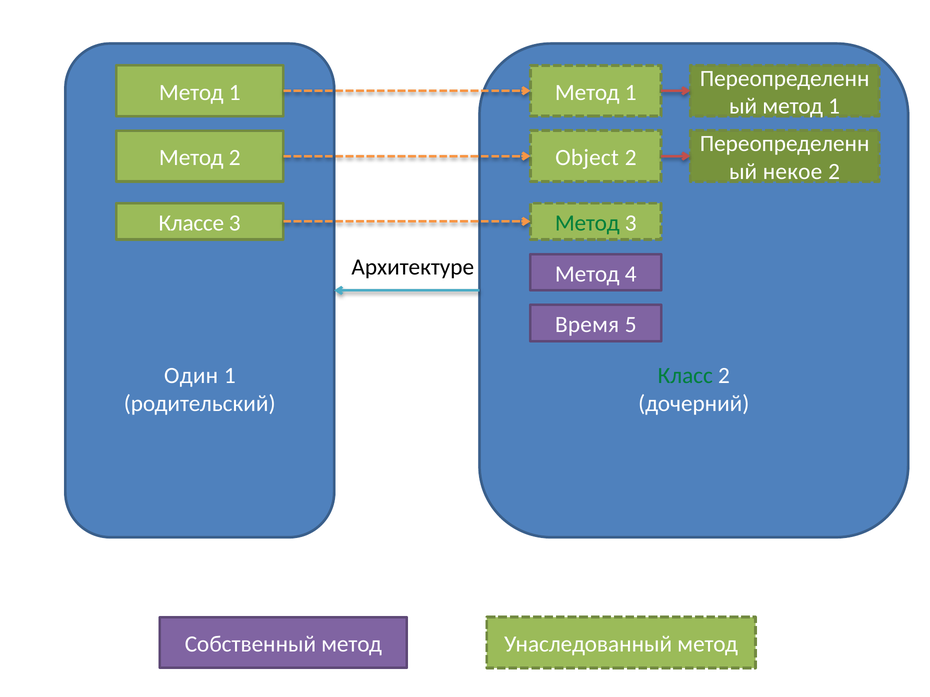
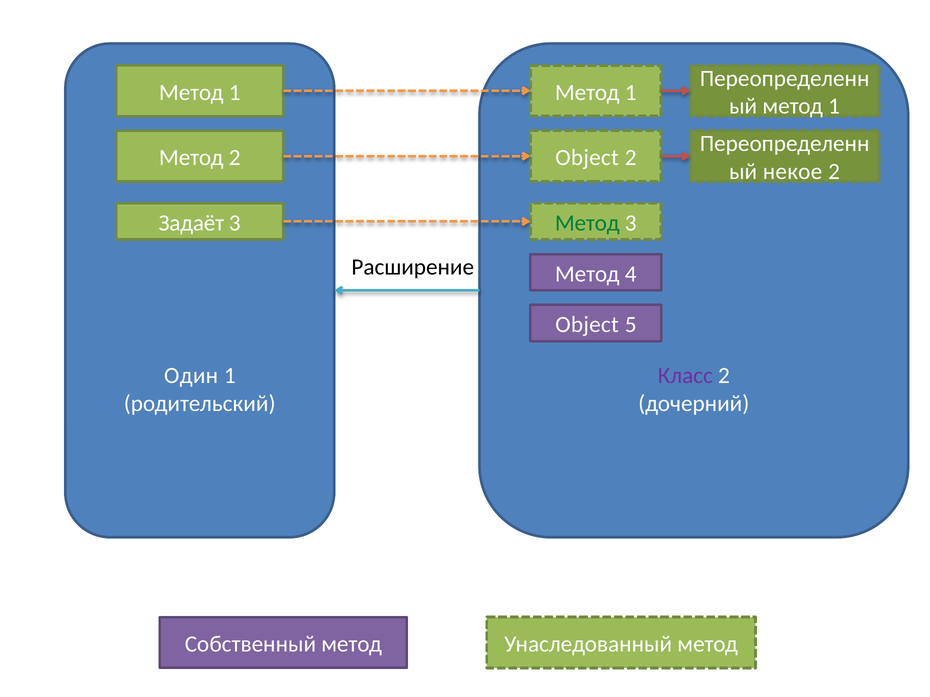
Классе: Классе -> Задаёт
Архитектуре: Архитектуре -> Расширение
Время at (587, 325): Время -> Object
Класс colour: green -> purple
